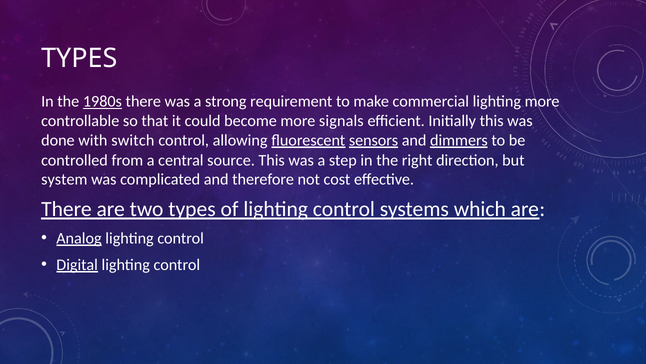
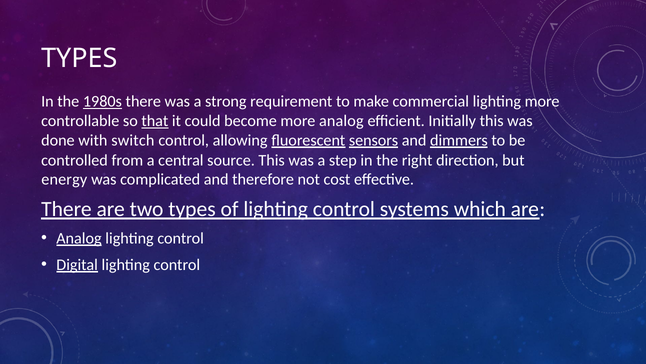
that underline: none -> present
more signals: signals -> analog
system: system -> energy
